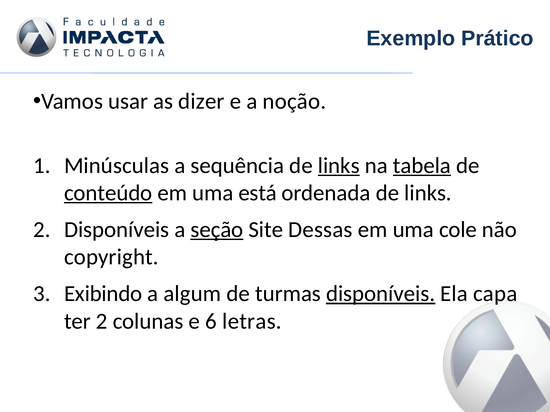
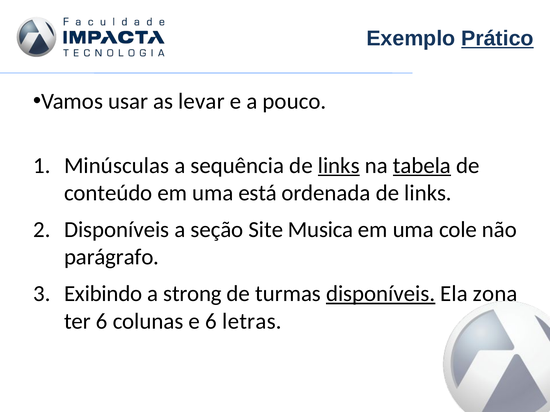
Prático underline: none -> present
dizer: dizer -> levar
noção: noção -> pouco
conteúdo underline: present -> none
seção underline: present -> none
Dessas: Dessas -> Musica
copyright: copyright -> parágrafo
algum: algum -> strong
capa: capa -> zona
ter 2: 2 -> 6
